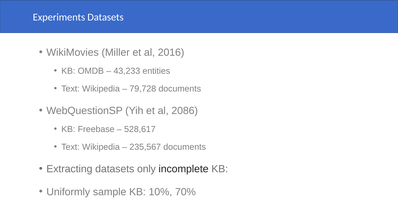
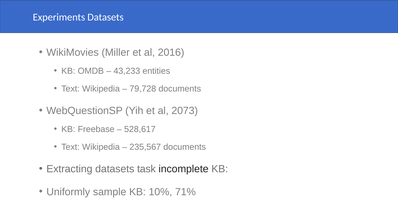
2086: 2086 -> 2073
only: only -> task
70%: 70% -> 71%
